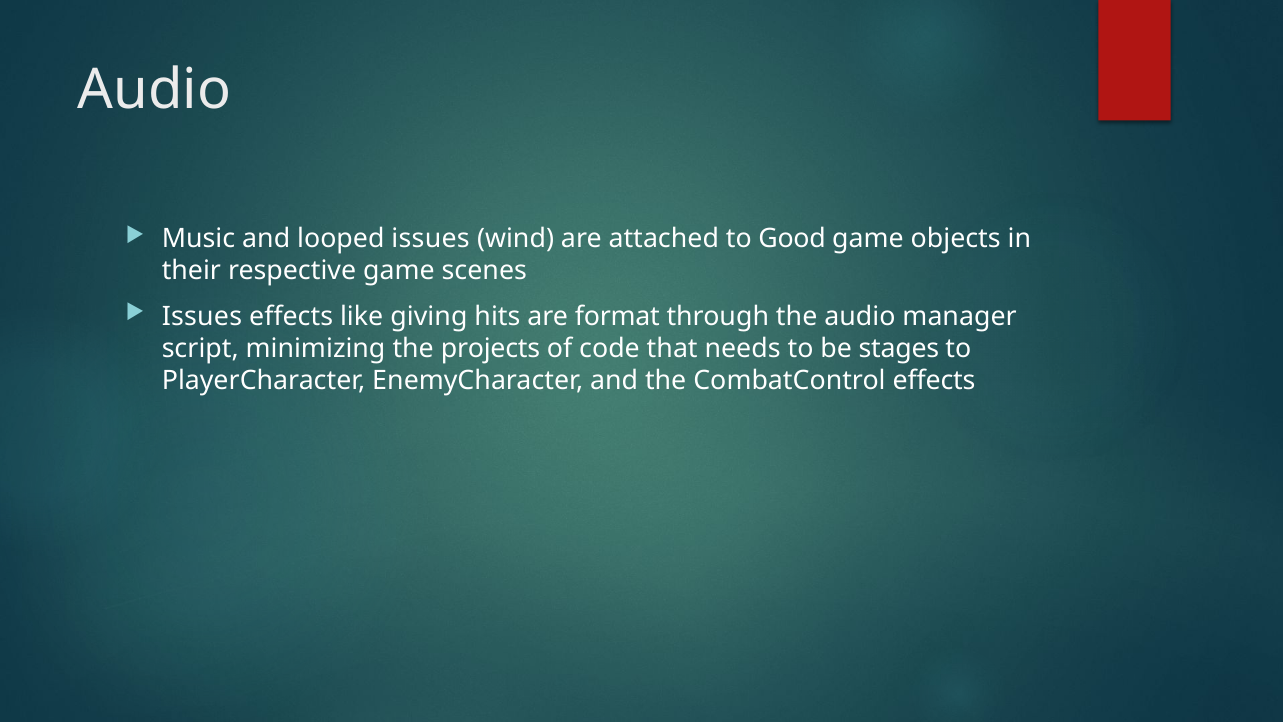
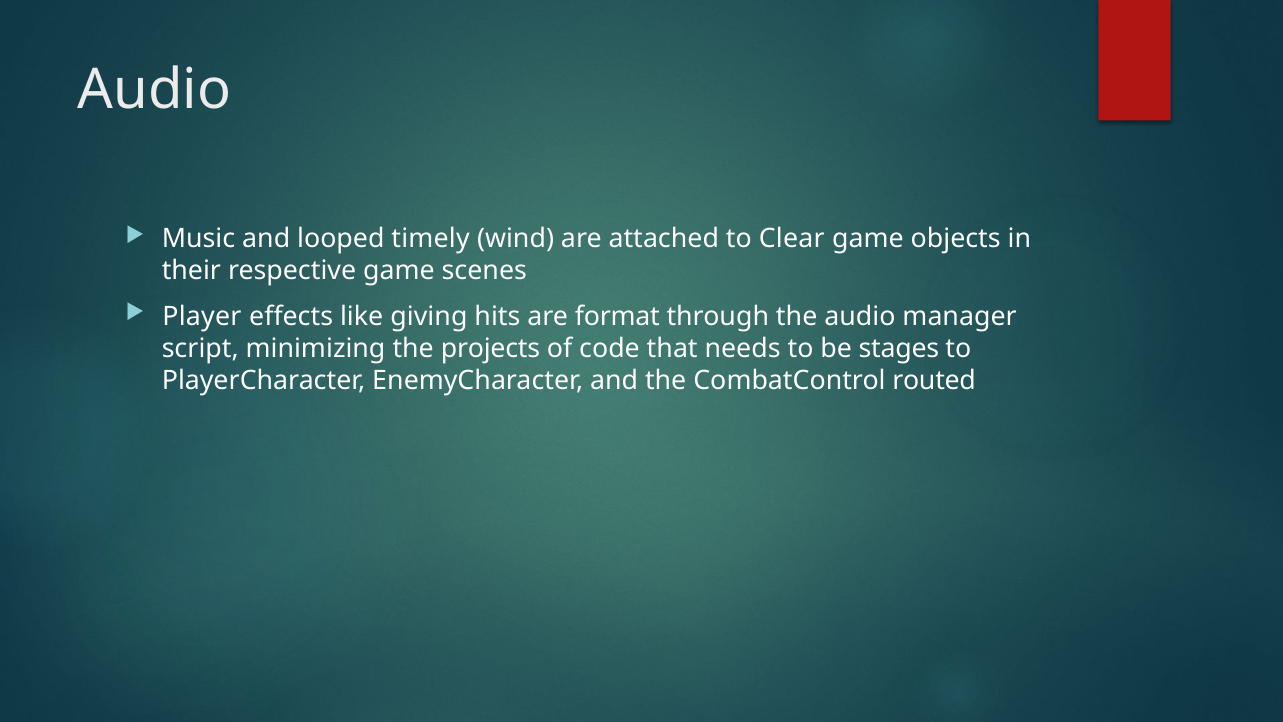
looped issues: issues -> timely
Good: Good -> Clear
Issues at (202, 316): Issues -> Player
CombatControl effects: effects -> routed
